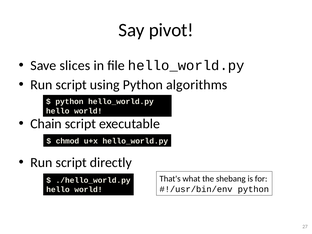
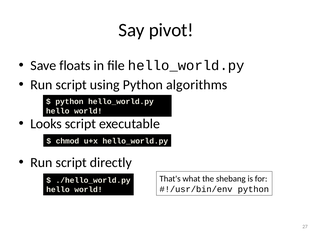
slices: slices -> floats
Chain: Chain -> Looks
